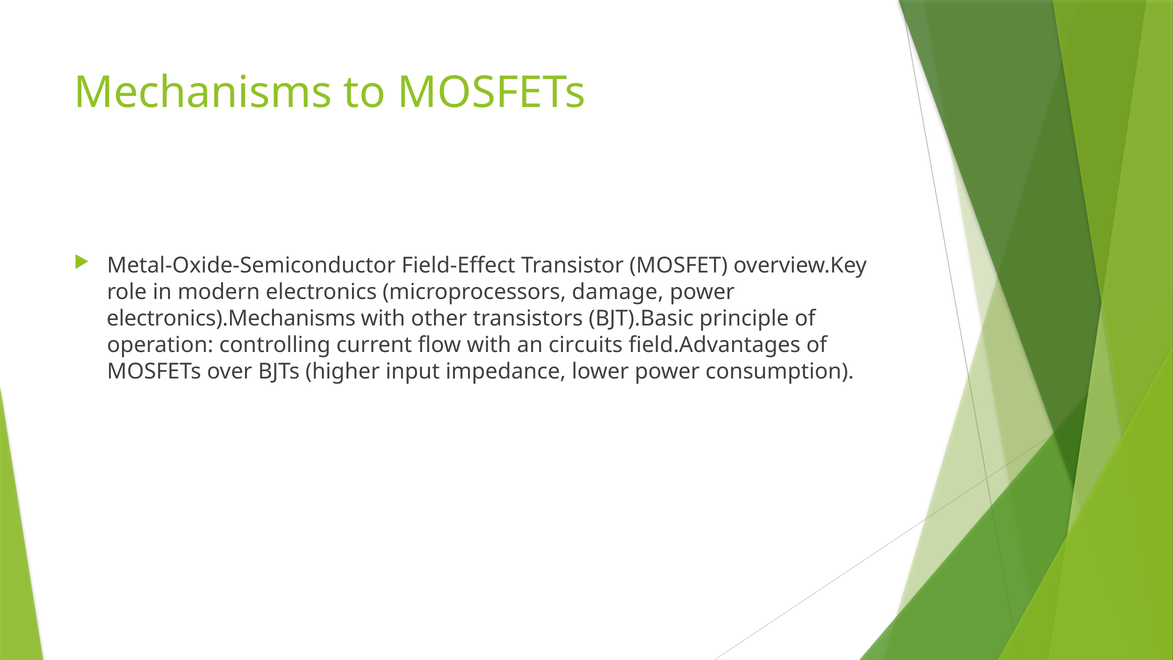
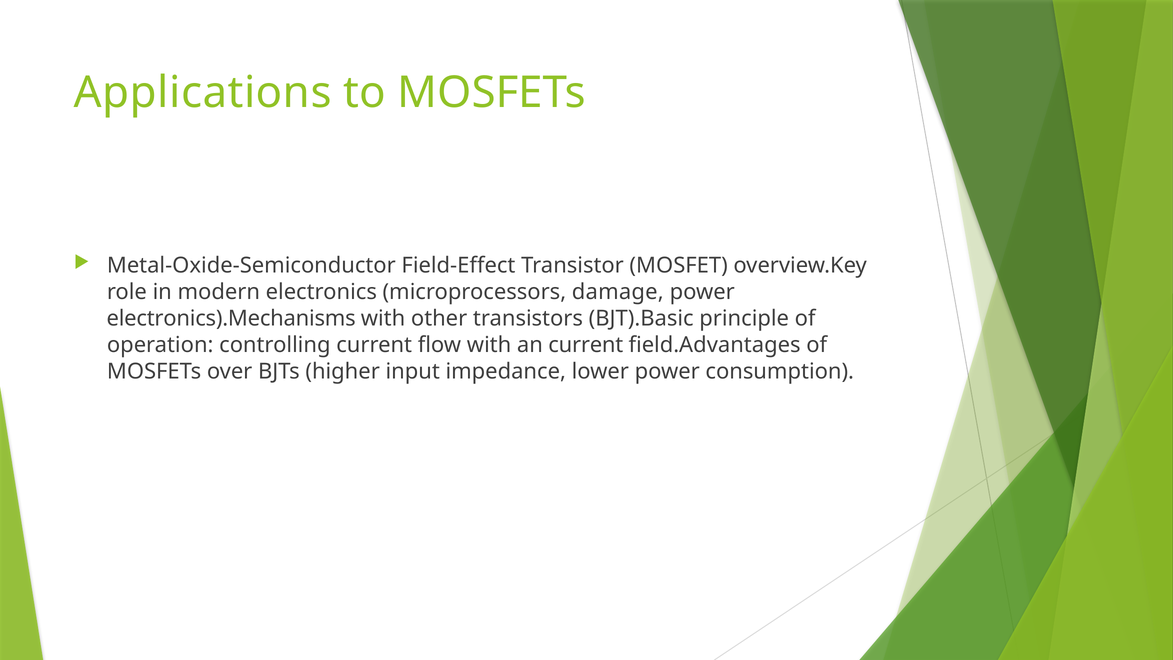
Mechanisms: Mechanisms -> Applications
an circuits: circuits -> current
